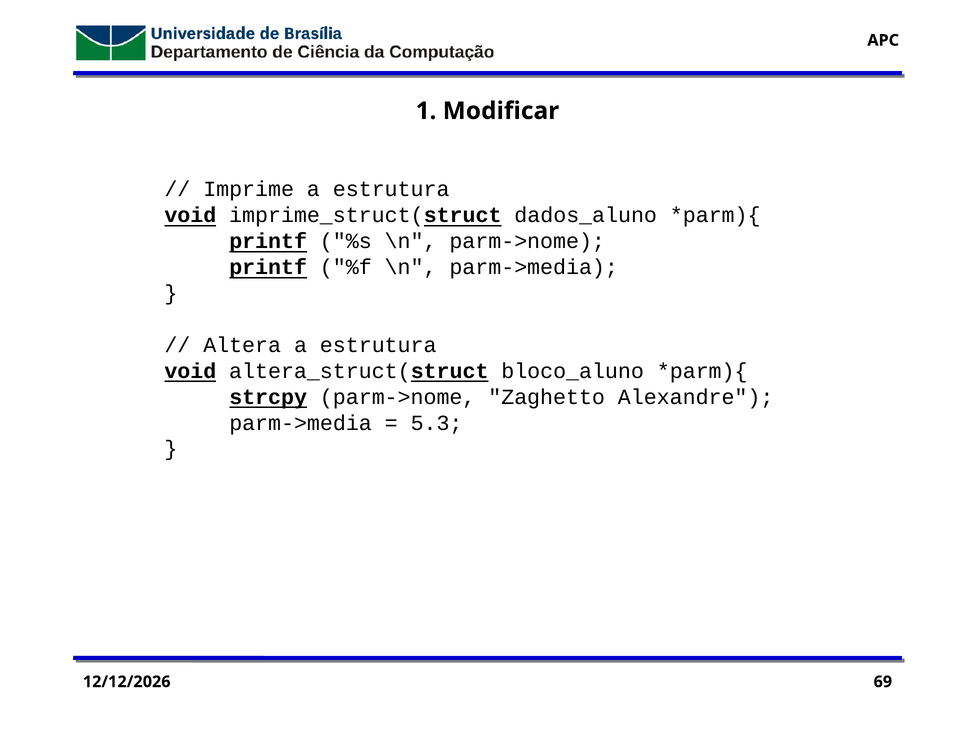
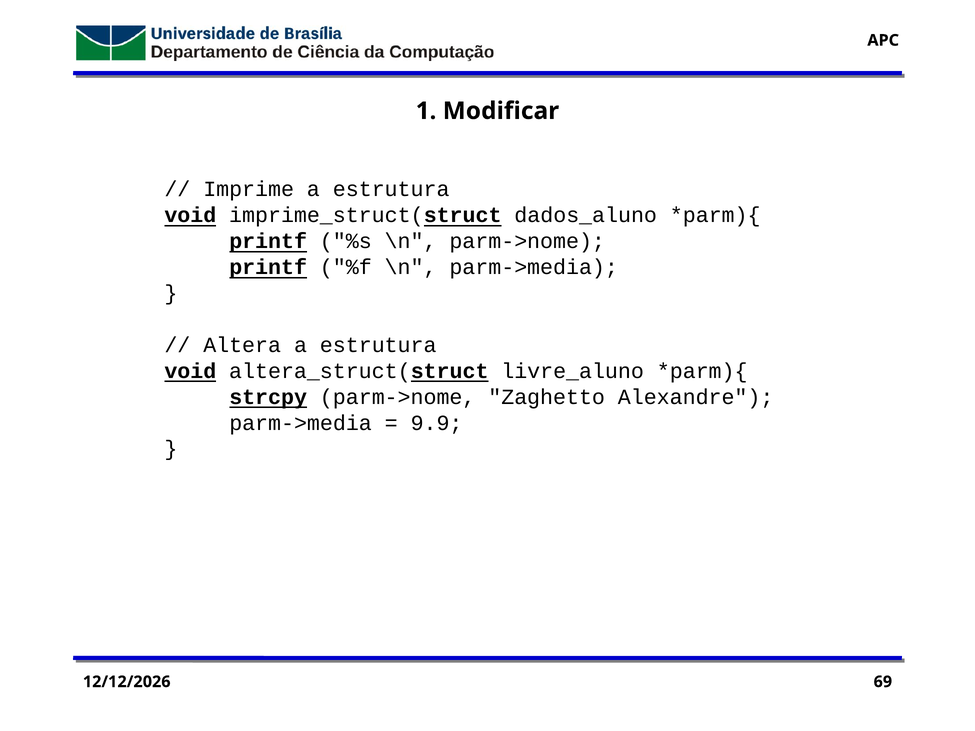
bloco_aluno: bloco_aluno -> livre_aluno
5.3: 5.3 -> 9.9
